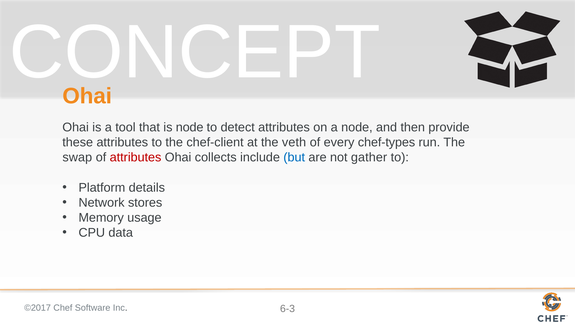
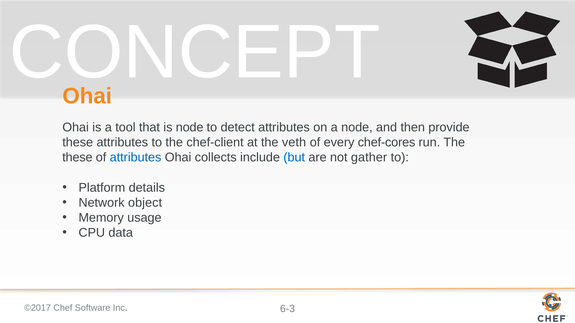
chef-types: chef-types -> chef-cores
swap at (77, 158): swap -> these
attributes at (136, 158) colour: red -> blue
stores: stores -> object
